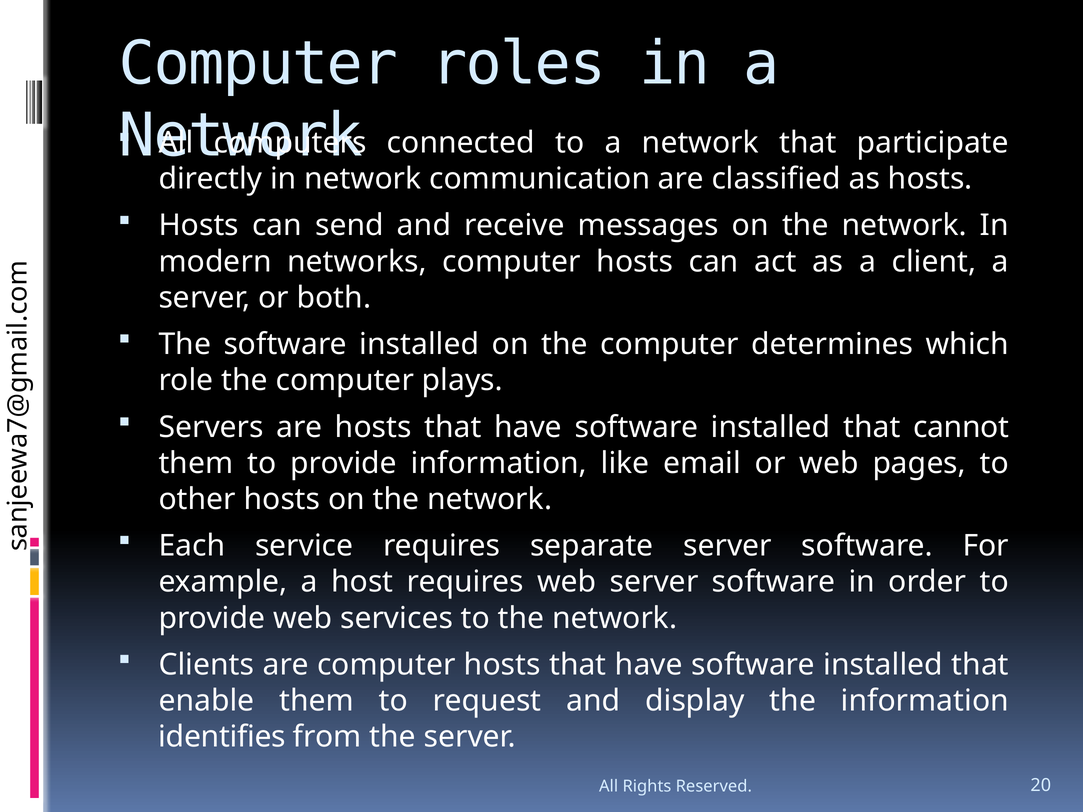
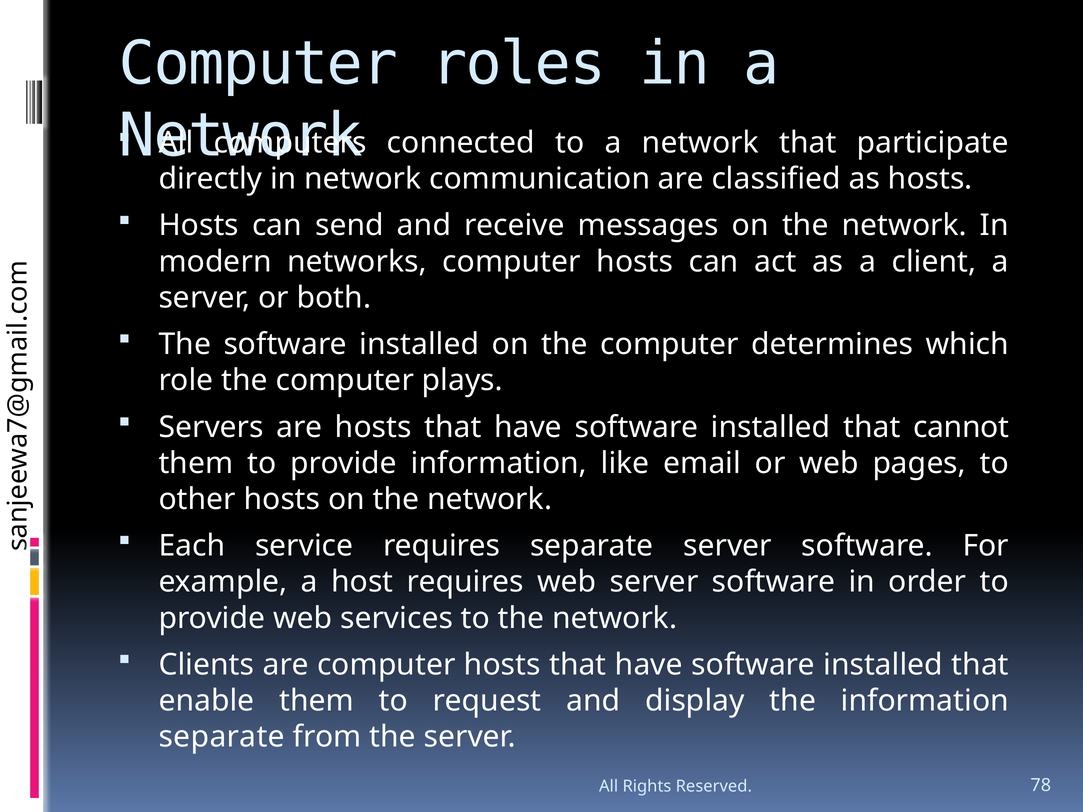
identifies at (222, 737): identifies -> separate
20: 20 -> 78
